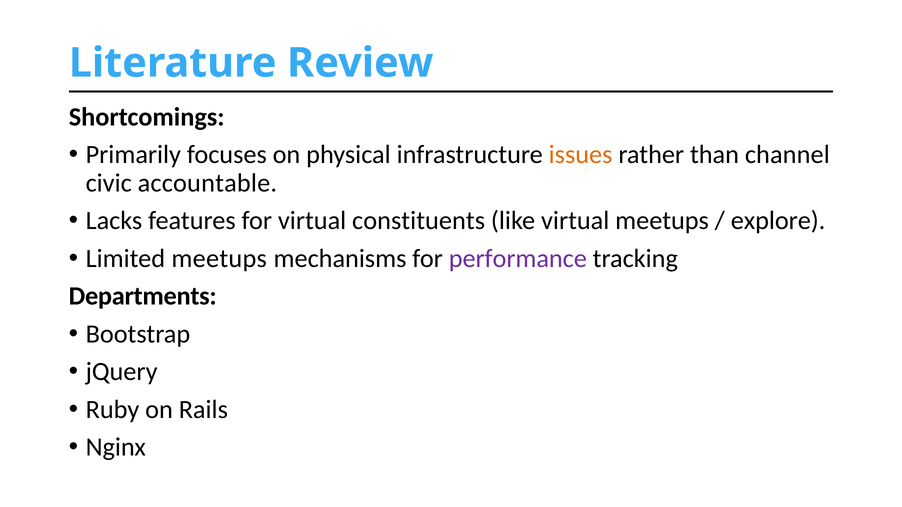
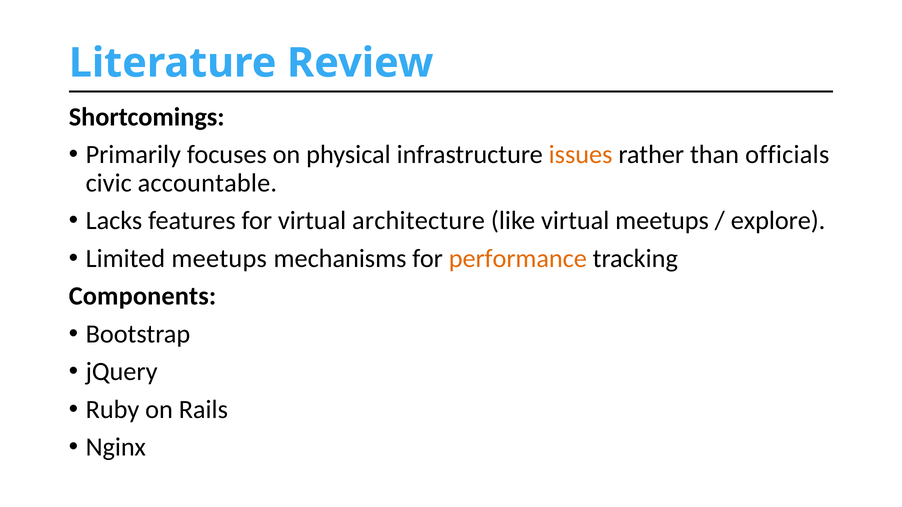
channel: channel -> officials
constituents: constituents -> architecture
performance colour: purple -> orange
Departments: Departments -> Components
